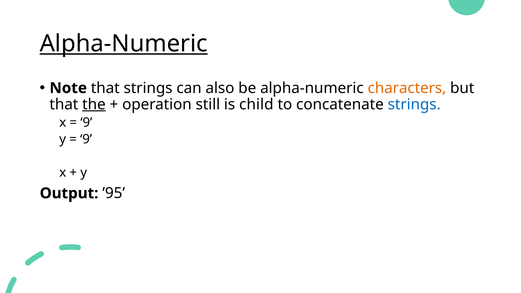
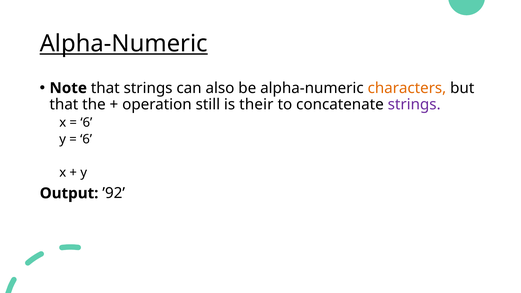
the underline: present -> none
child: child -> their
strings at (414, 104) colour: blue -> purple
9 at (86, 122): 9 -> 6
9 at (86, 139): 9 -> 6
’95: ’95 -> ’92
